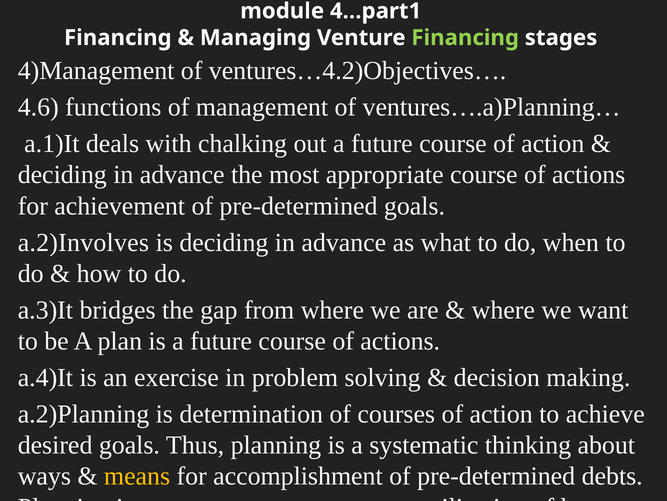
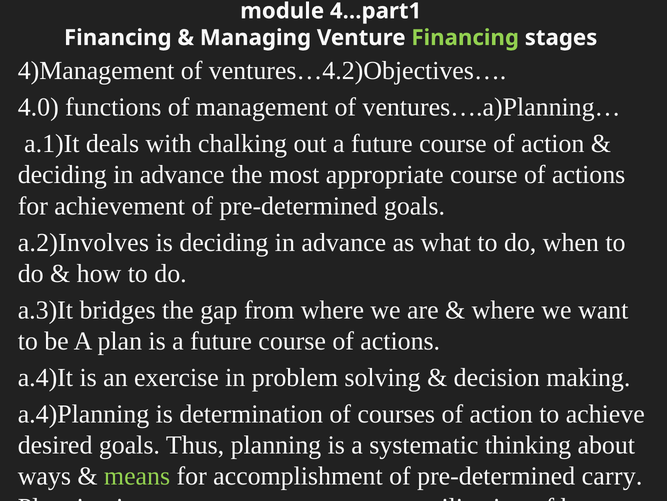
4.6: 4.6 -> 4.0
a.2)Planning: a.2)Planning -> a.4)Planning
means colour: yellow -> light green
debts: debts -> carry
